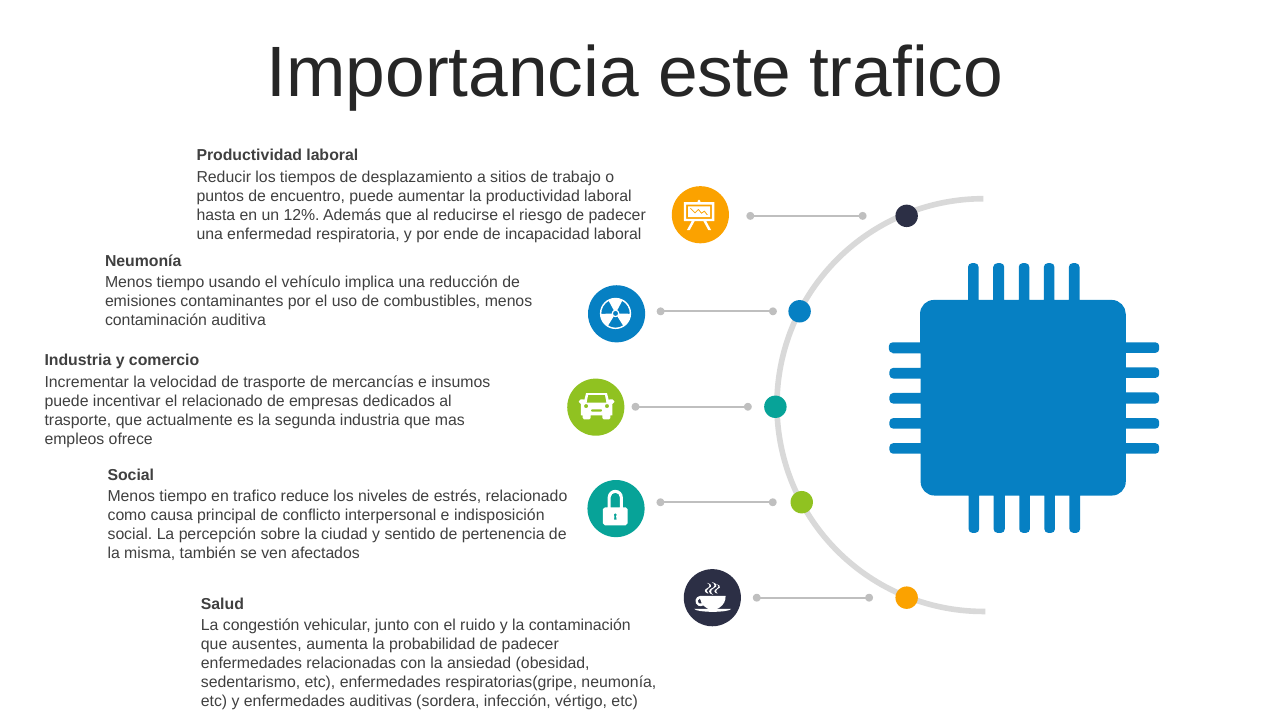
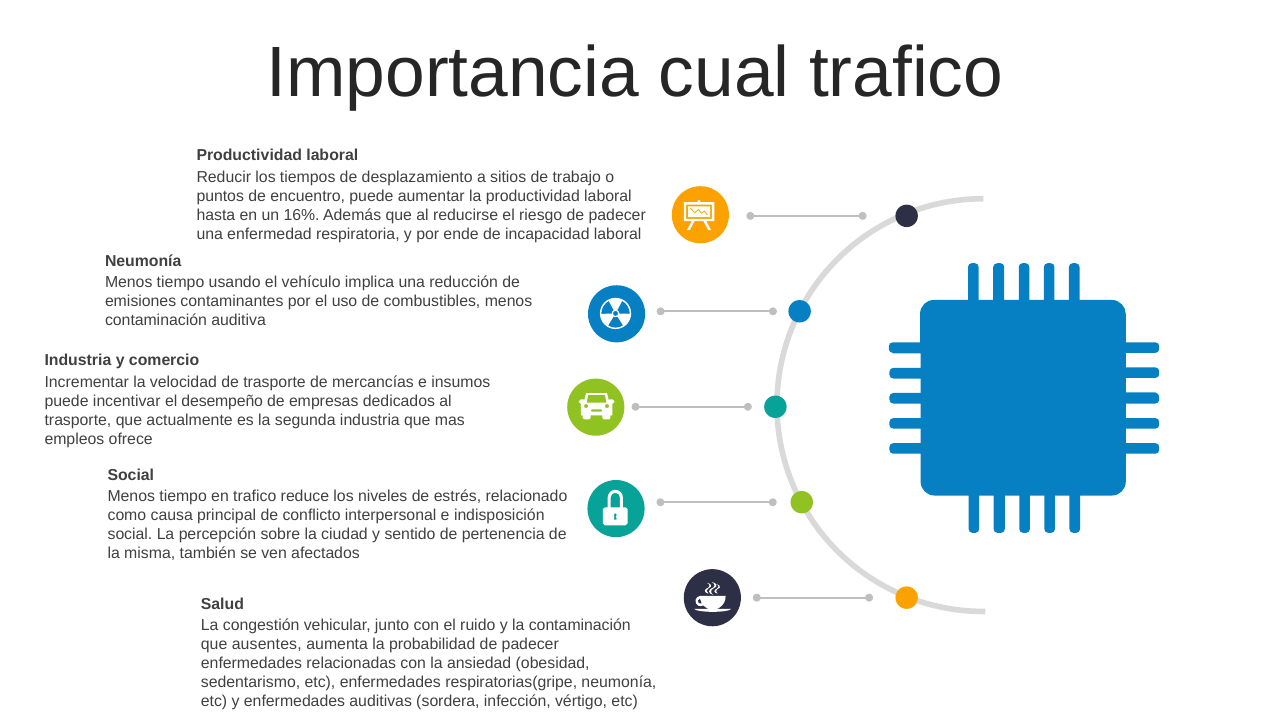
este: este -> cual
12%: 12% -> 16%
el relacionado: relacionado -> desempeño
